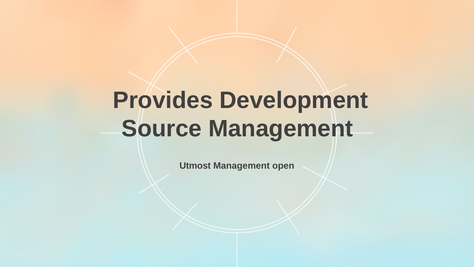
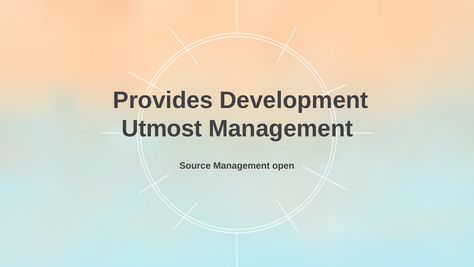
Source: Source -> Utmost
Utmost: Utmost -> Source
